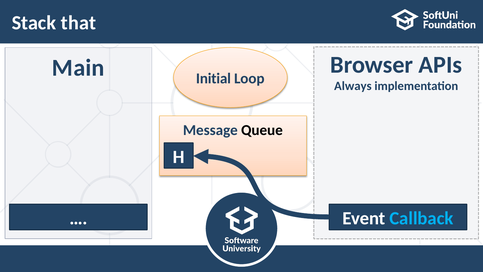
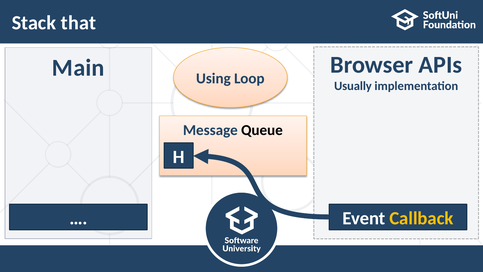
Initial: Initial -> Using
Always: Always -> Usually
Callback colour: light blue -> yellow
